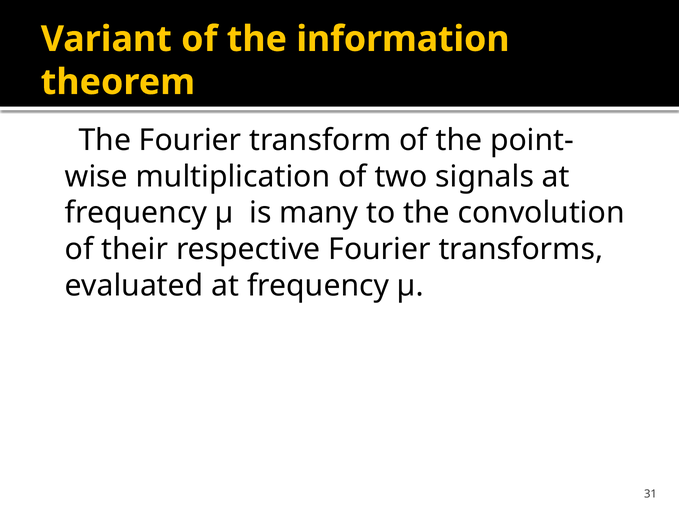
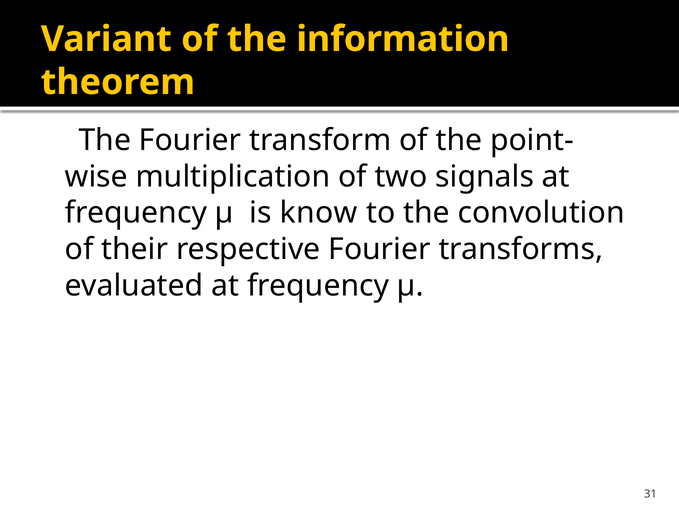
many: many -> know
